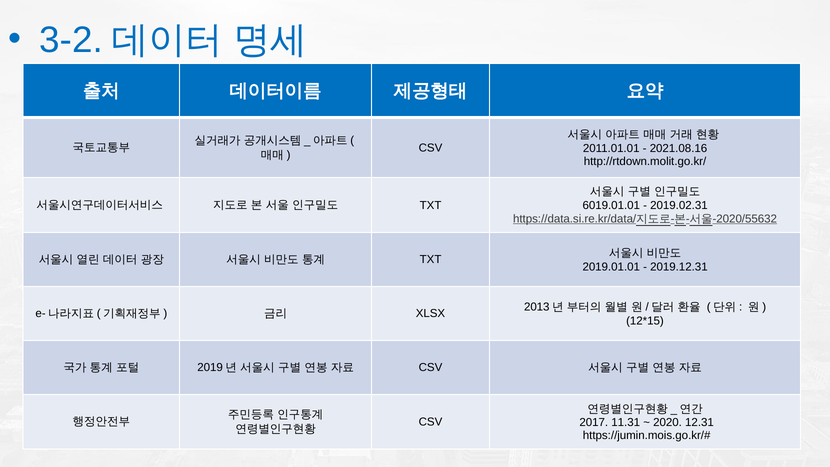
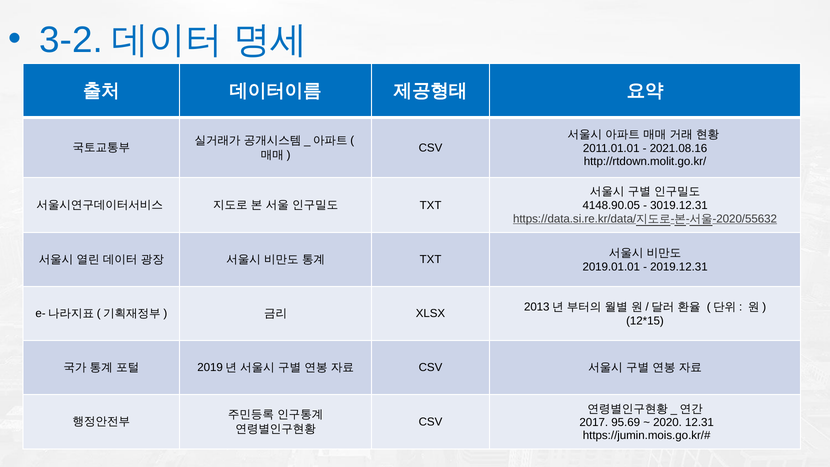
6019.01.01: 6019.01.01 -> 4148.90.05
2019.02.31: 2019.02.31 -> 3019.12.31
11.31: 11.31 -> 95.69
